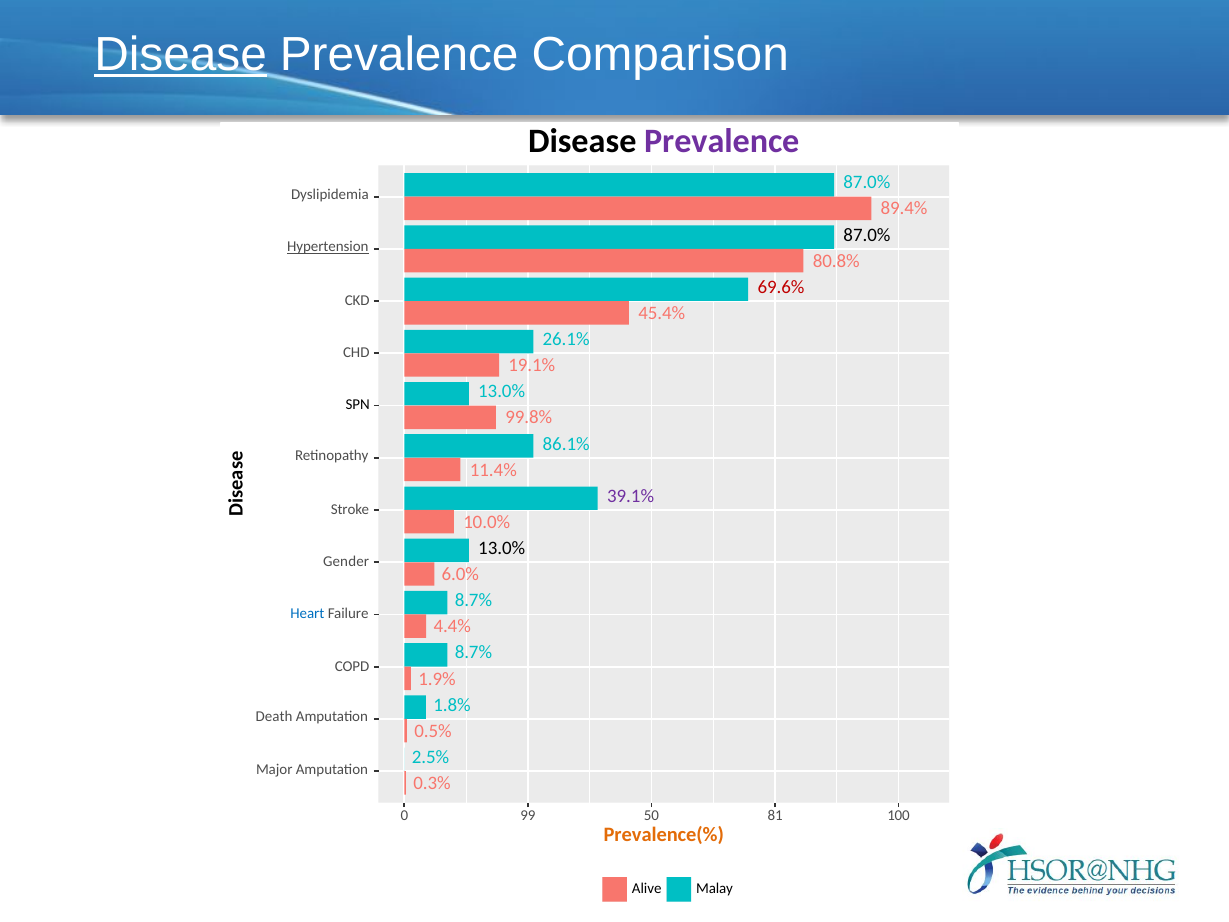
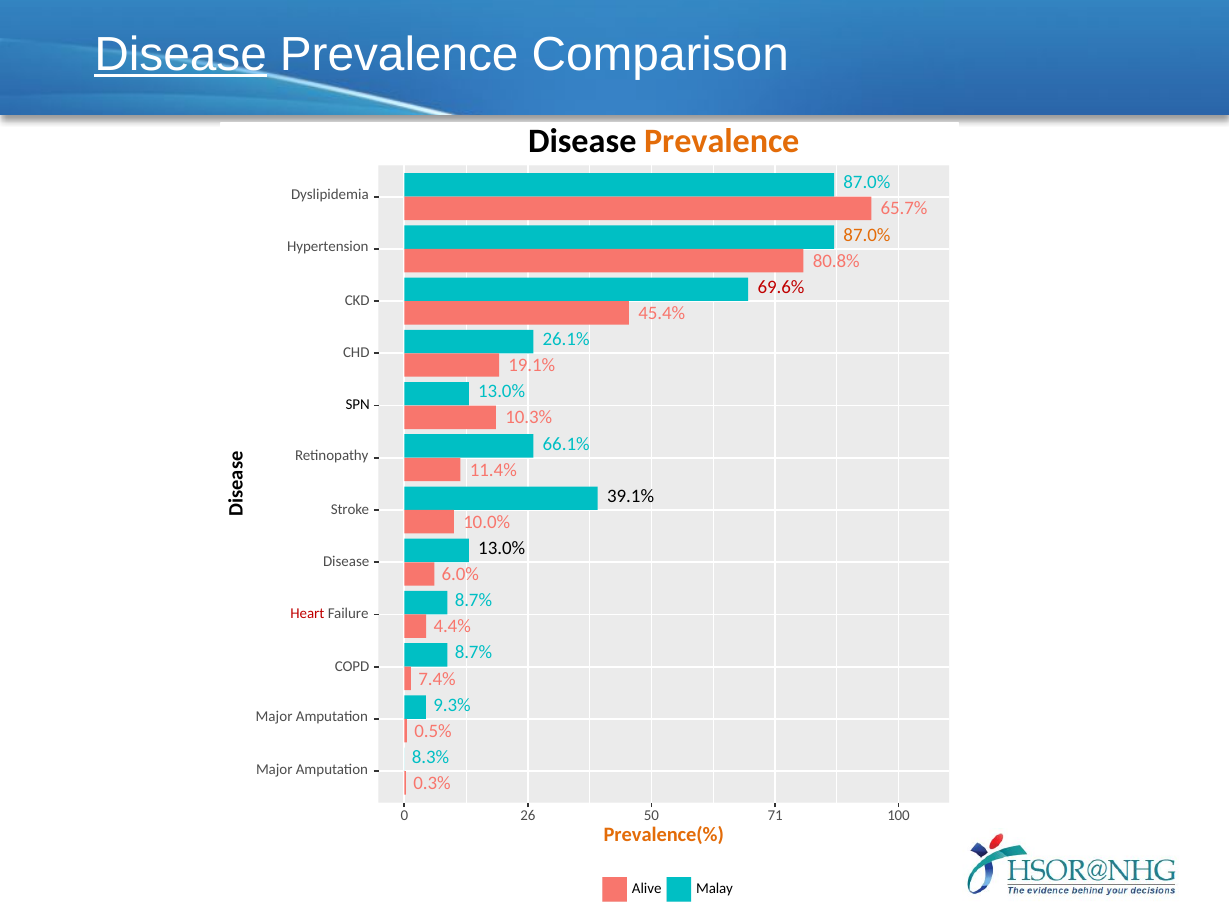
Prevalence at (722, 141) colour: purple -> orange
89.4%: 89.4% -> 65.7%
87.0% at (867, 235) colour: black -> orange
Hypertension underline: present -> none
99.8%: 99.8% -> 10.3%
86.1%: 86.1% -> 66.1%
39.1% colour: purple -> black
Gender at (346, 561): Gender -> Disease
Heart colour: blue -> red
1.9%: 1.9% -> 7.4%
1.8%: 1.8% -> 9.3%
Death at (274, 717): Death -> Major
2.5%: 2.5% -> 8.3%
99: 99 -> 26
81: 81 -> 71
